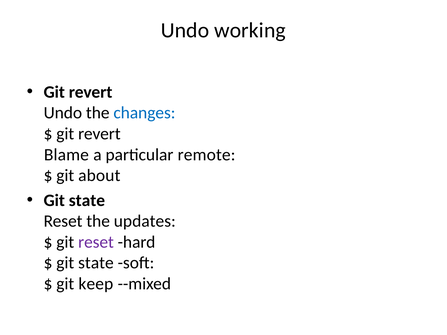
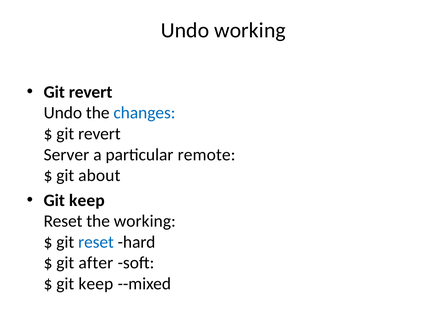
Blame: Blame -> Server
state at (87, 200): state -> keep
the updates: updates -> working
reset at (96, 242) colour: purple -> blue
state at (96, 263): state -> after
